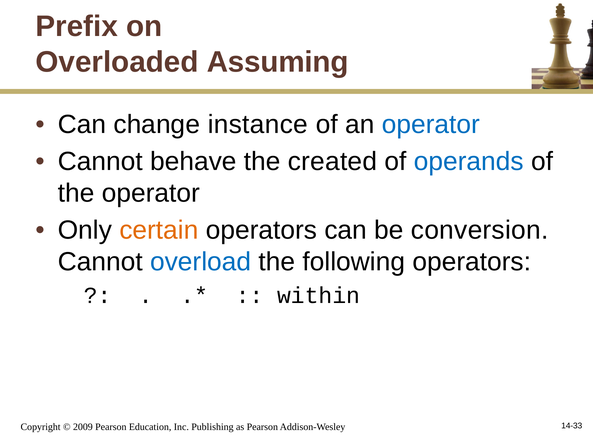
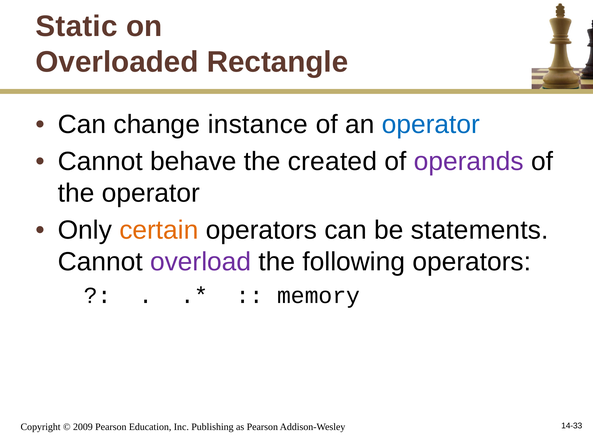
Prefix: Prefix -> Static
Assuming: Assuming -> Rectangle
operands colour: blue -> purple
conversion: conversion -> statements
overload colour: blue -> purple
within: within -> memory
